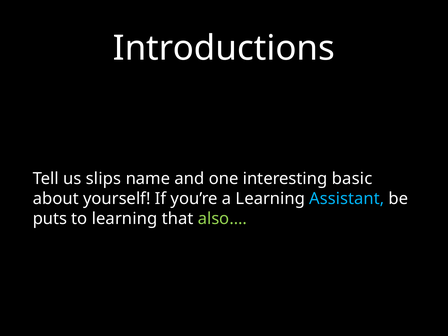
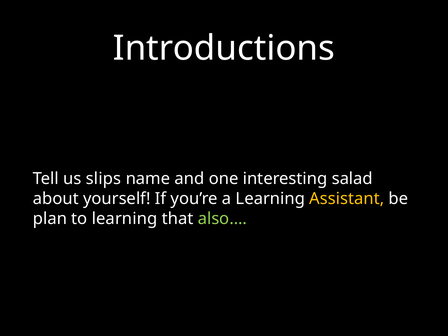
basic: basic -> salad
Assistant colour: light blue -> yellow
puts: puts -> plan
